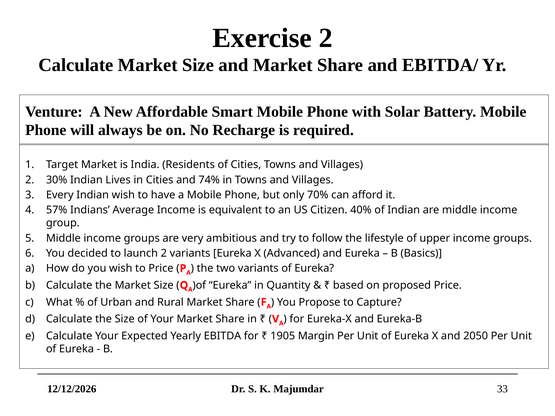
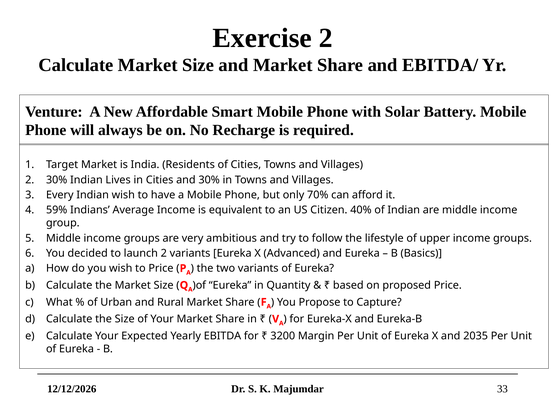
and 74%: 74% -> 30%
57%: 57% -> 59%
1905: 1905 -> 3200
2050: 2050 -> 2035
